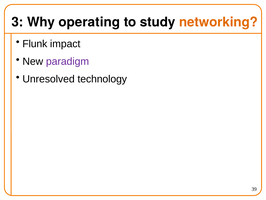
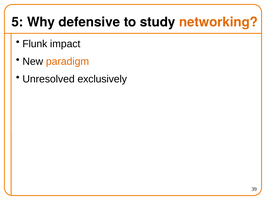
3: 3 -> 5
operating: operating -> defensive
paradigm colour: purple -> orange
technology: technology -> exclusively
